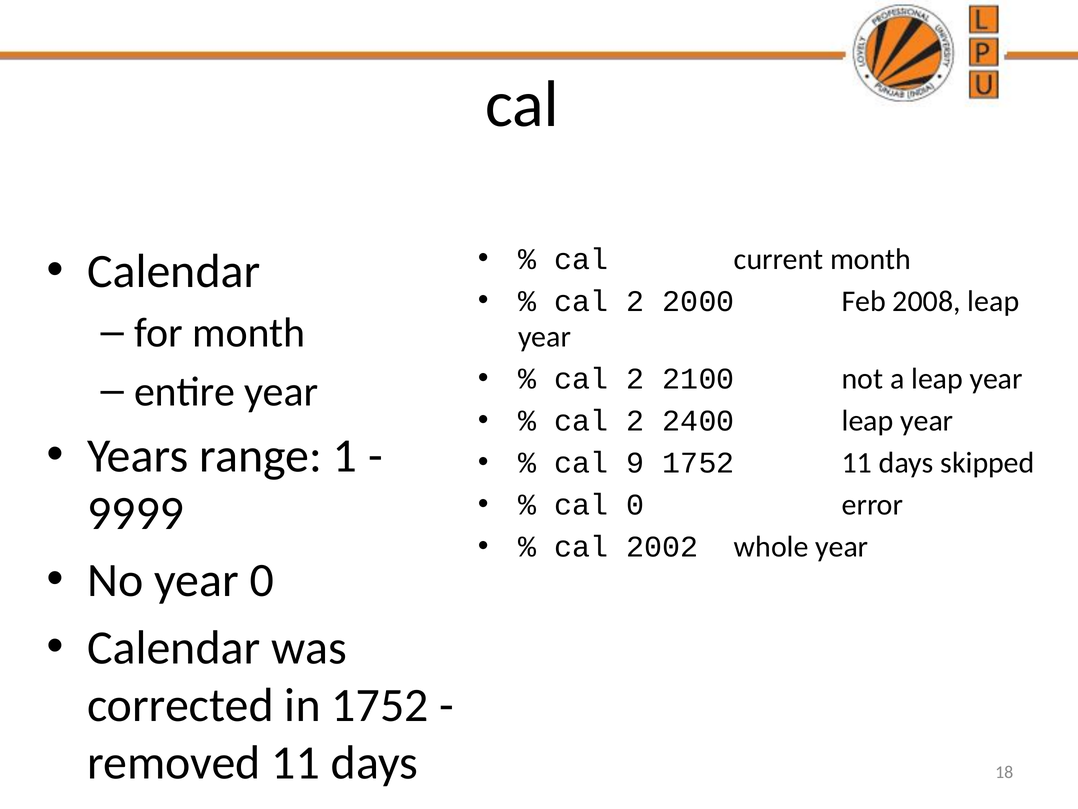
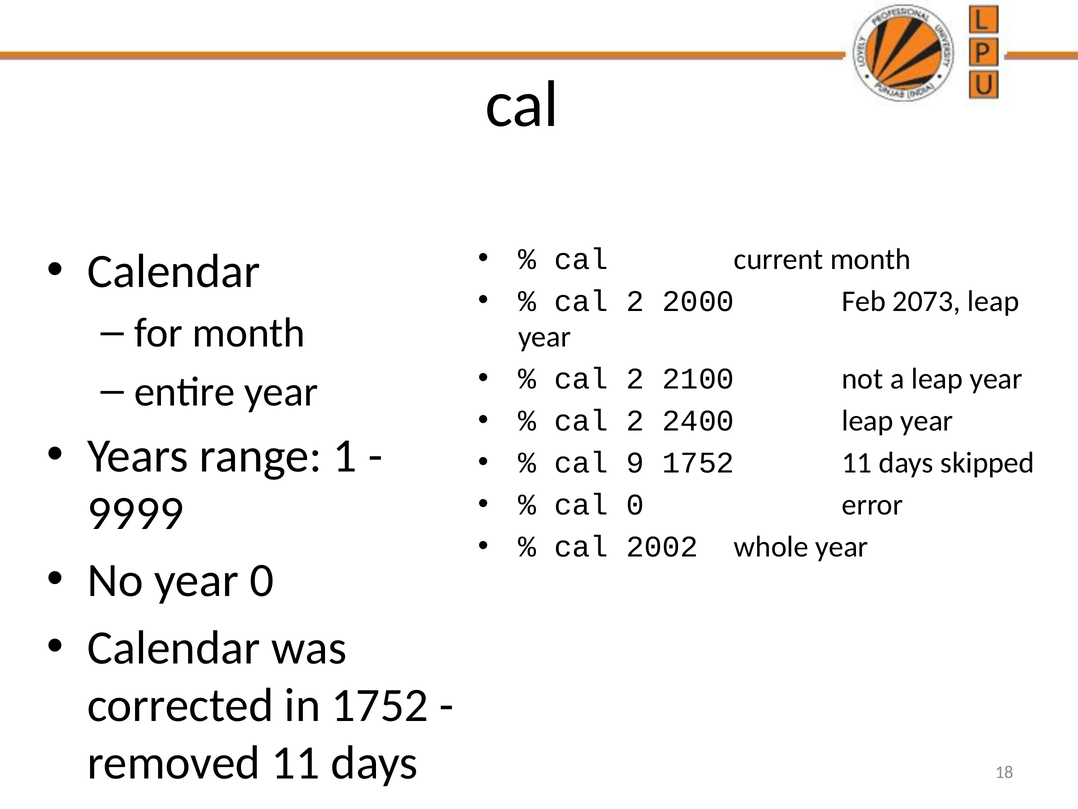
2008: 2008 -> 2073
